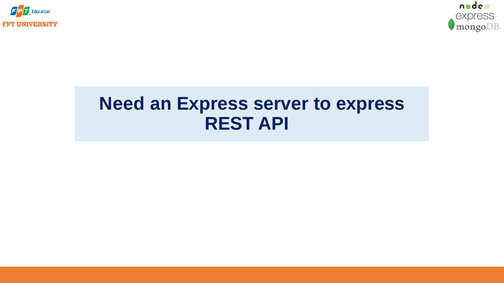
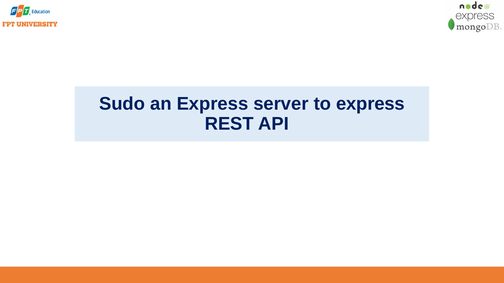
Need: Need -> Sudo
